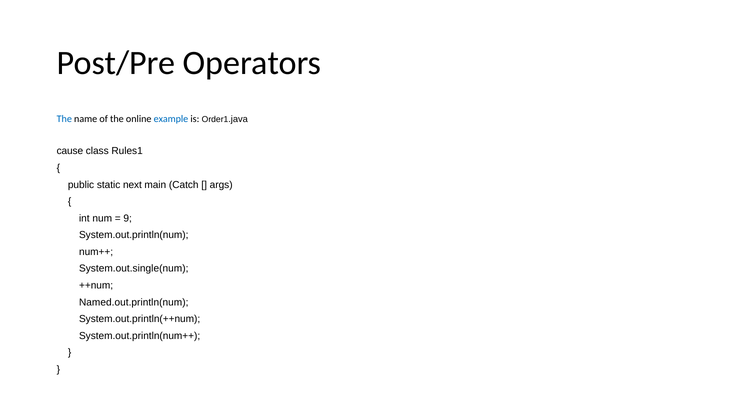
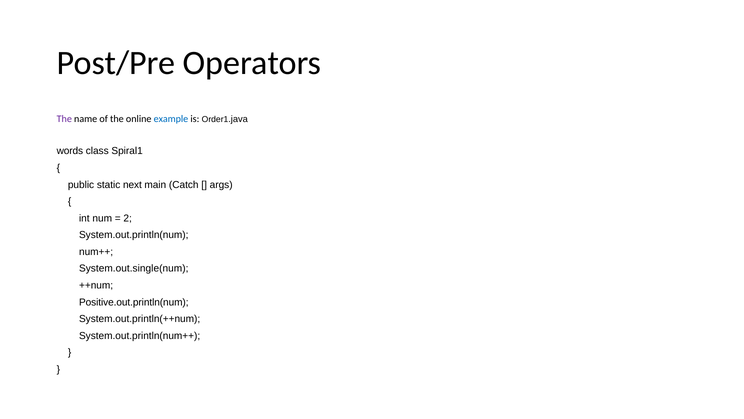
The at (64, 119) colour: blue -> purple
cause: cause -> words
Rules1: Rules1 -> Spiral1
9: 9 -> 2
Named.out.println(num: Named.out.println(num -> Positive.out.println(num
